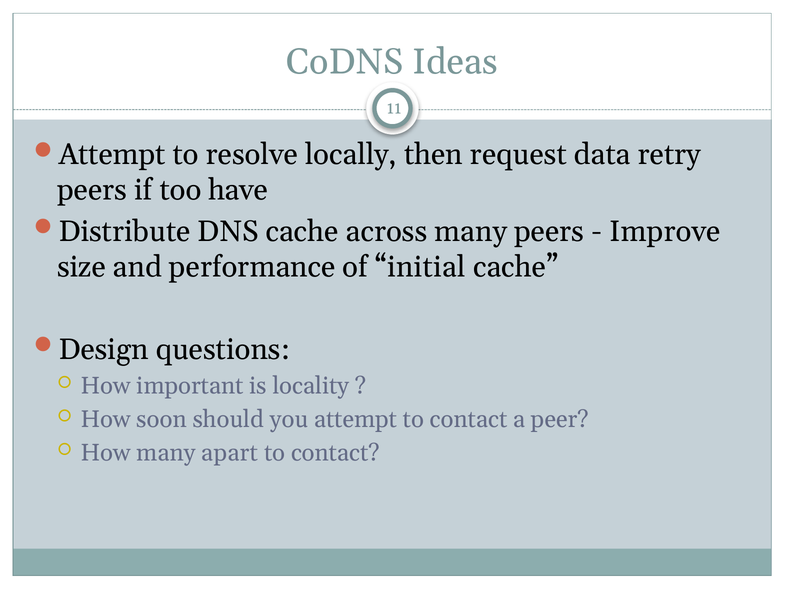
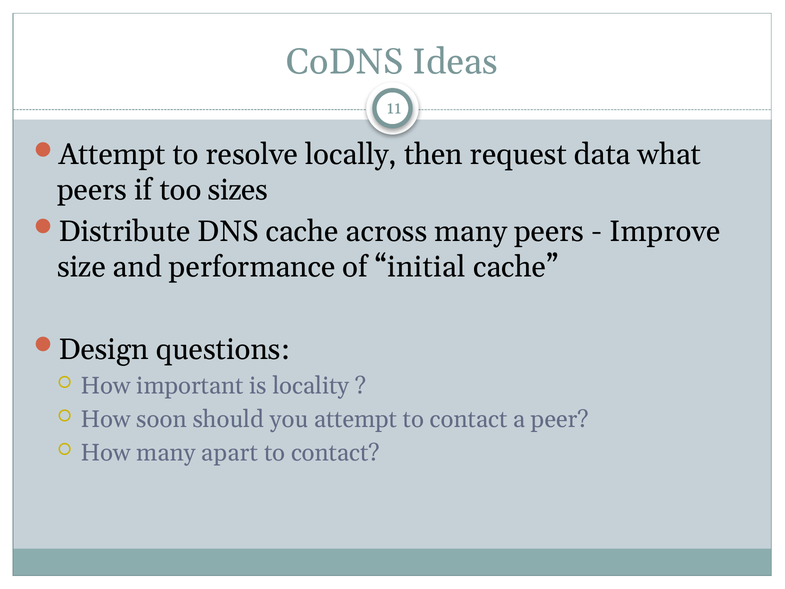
retry: retry -> what
have: have -> sizes
